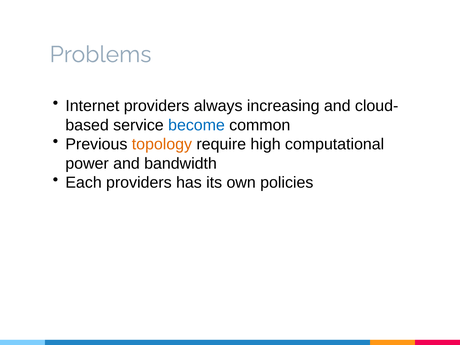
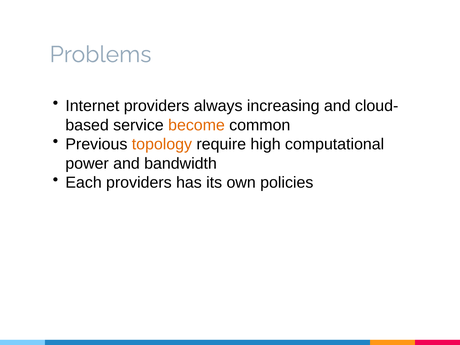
become colour: blue -> orange
